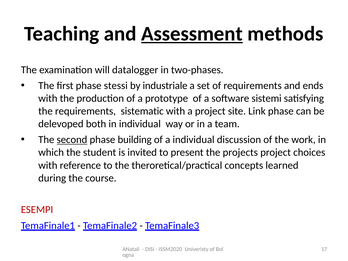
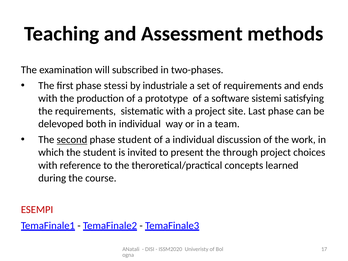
Assessment underline: present -> none
datalogger: datalogger -> subscribed
Link: Link -> Last
phase building: building -> student
projects: projects -> through
